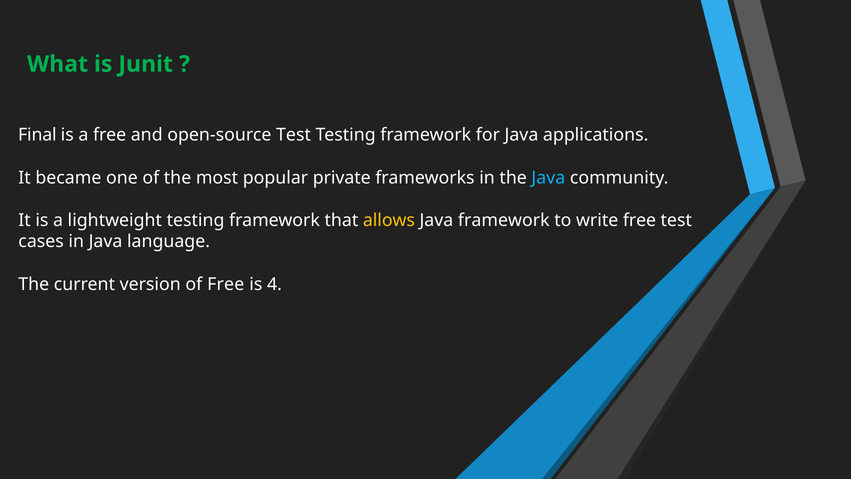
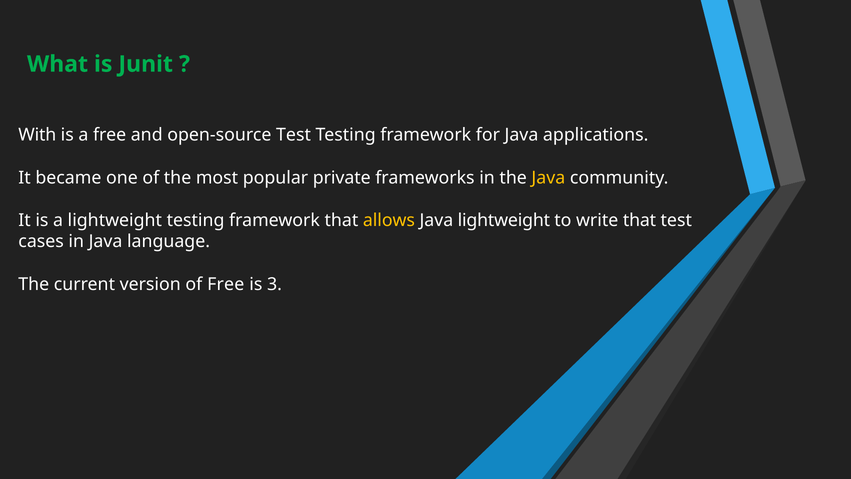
Final: Final -> With
Java at (548, 178) colour: light blue -> yellow
Java framework: framework -> lightweight
write free: free -> that
4: 4 -> 3
